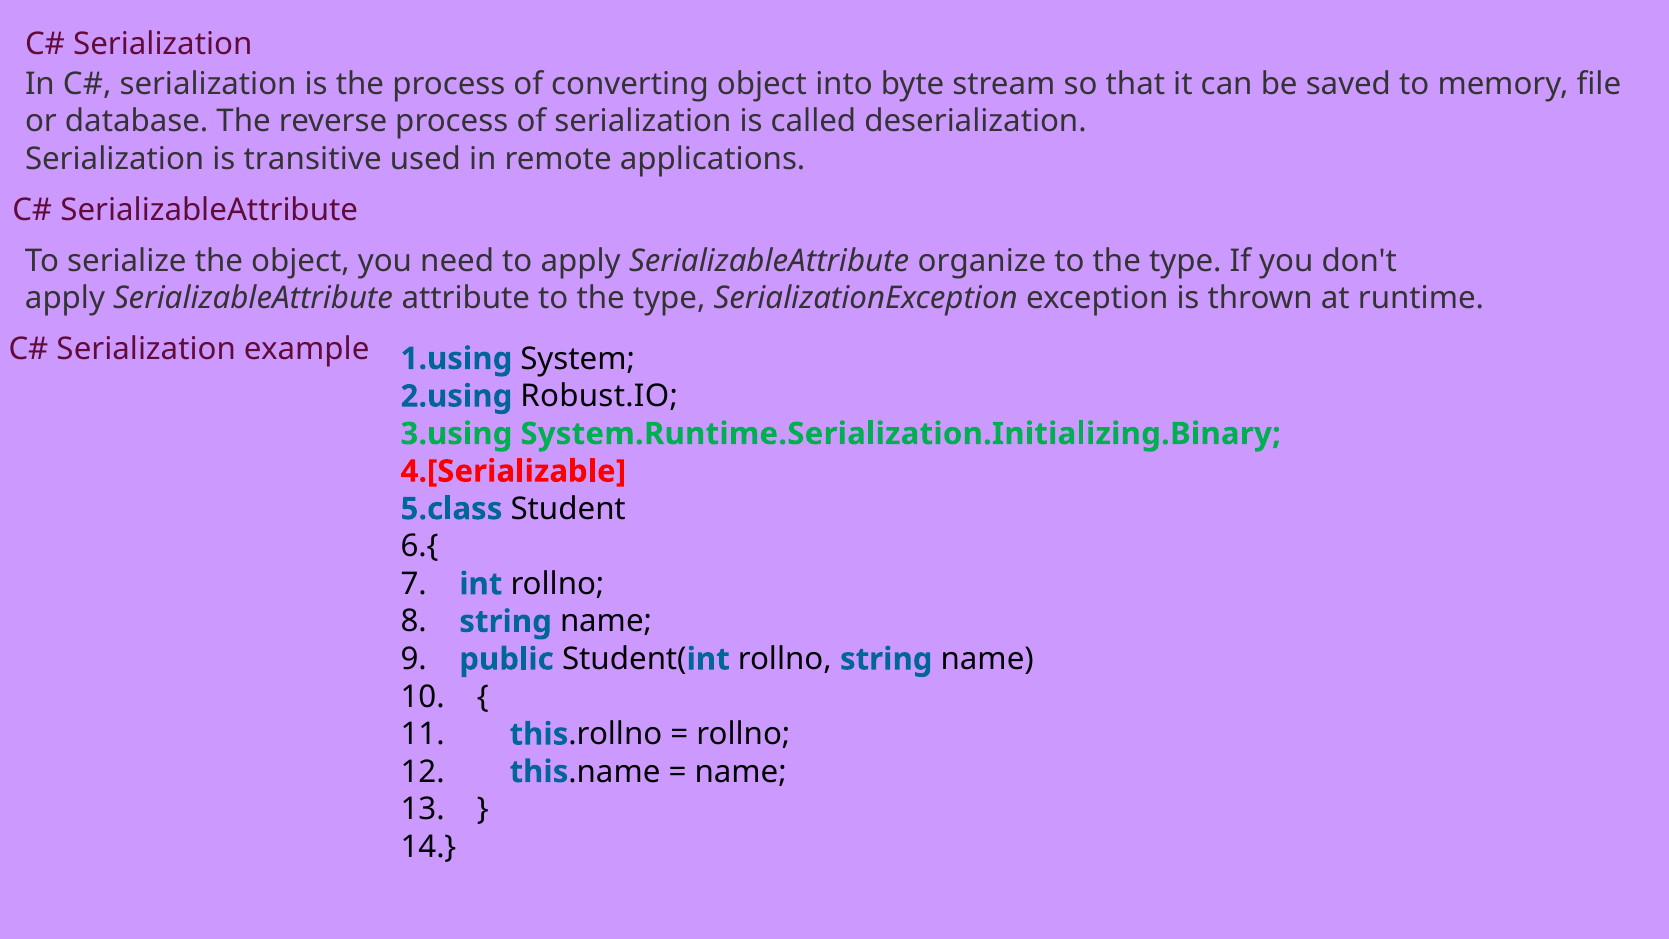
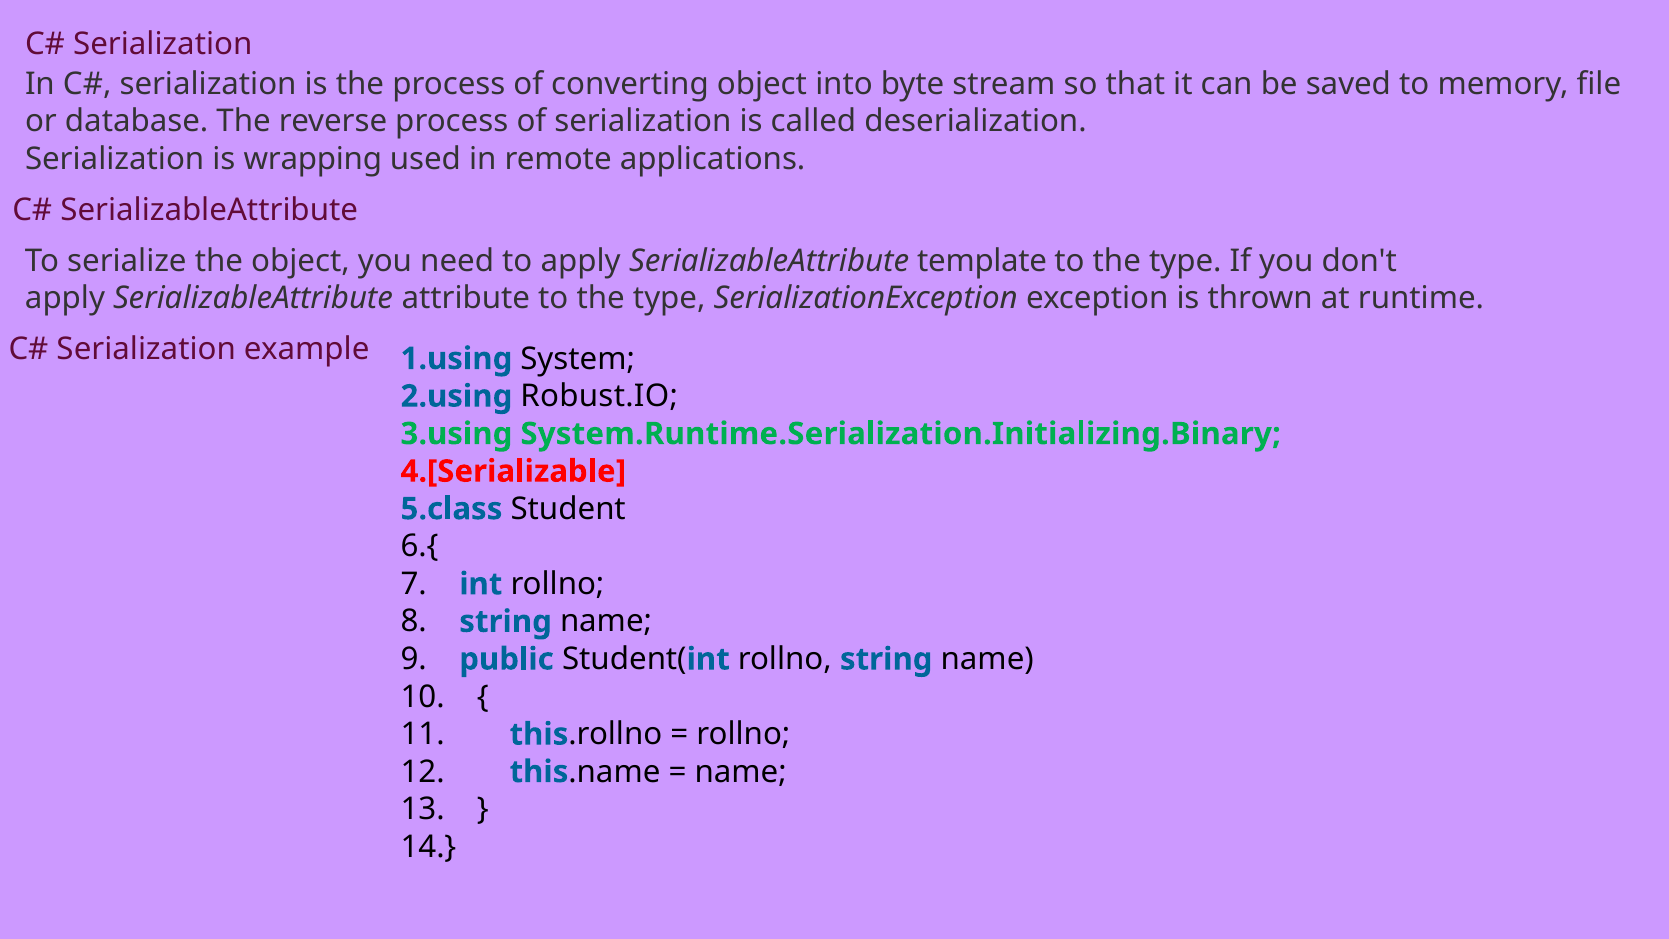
transitive: transitive -> wrapping
organize: organize -> template
